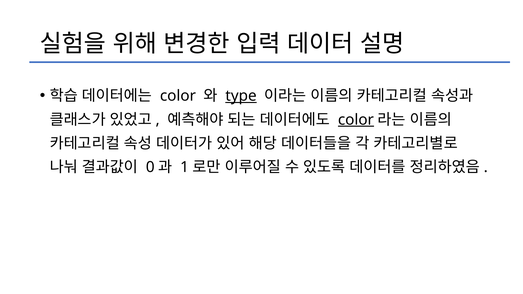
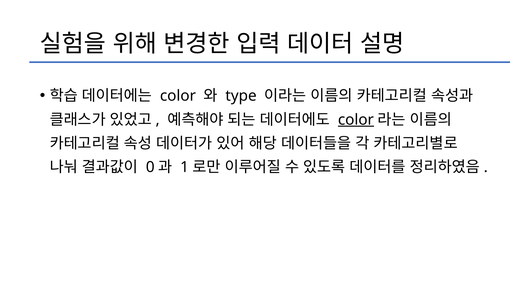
type underline: present -> none
